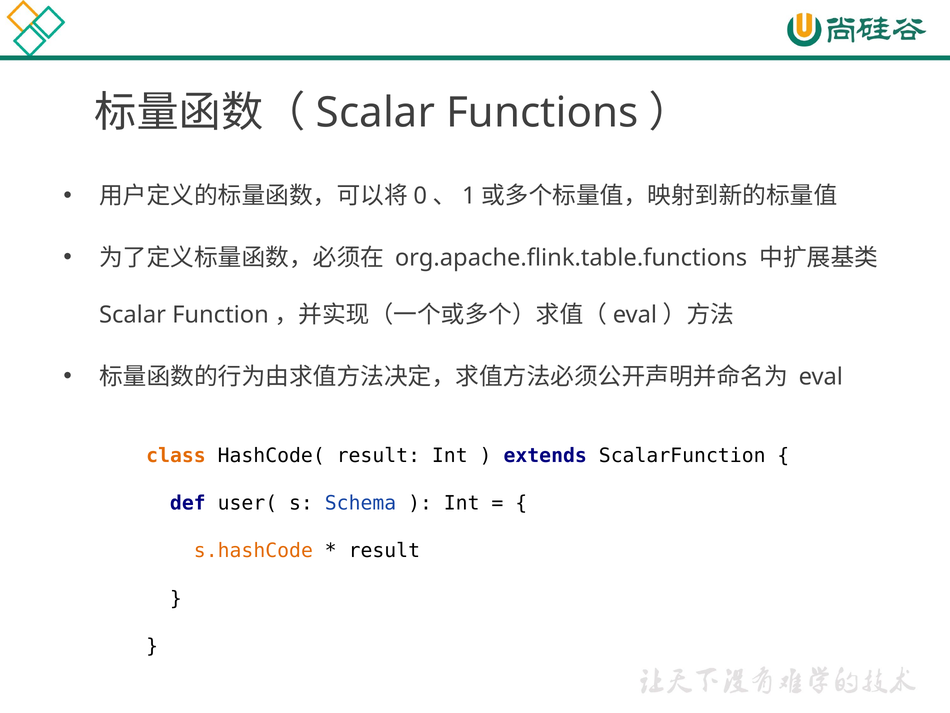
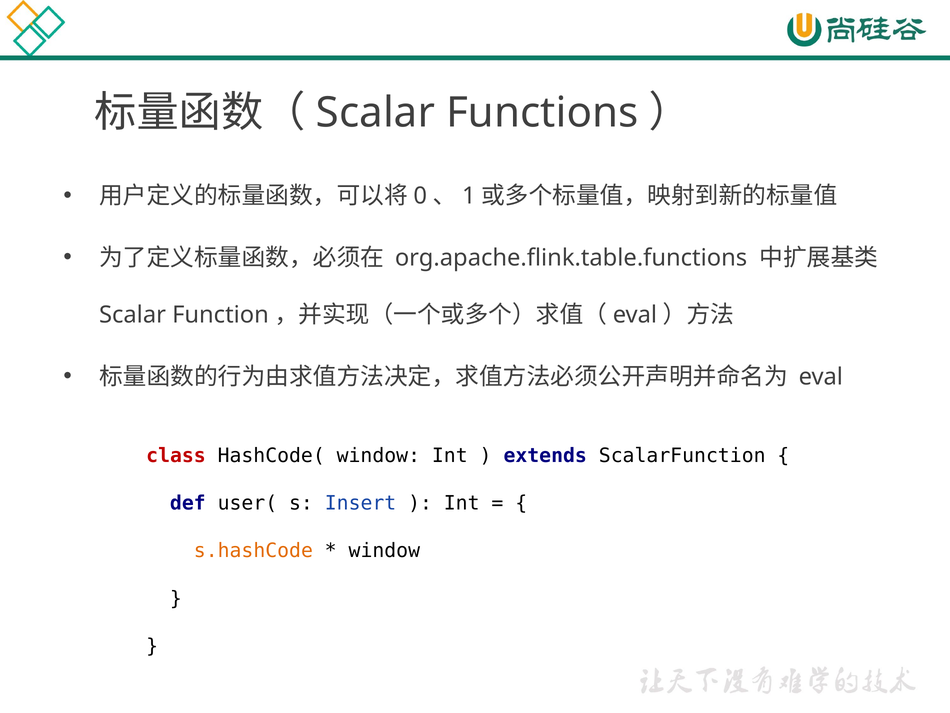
class colour: orange -> red
HashCode( result: result -> window
Schema: Schema -> Insert
result at (384, 551): result -> window
